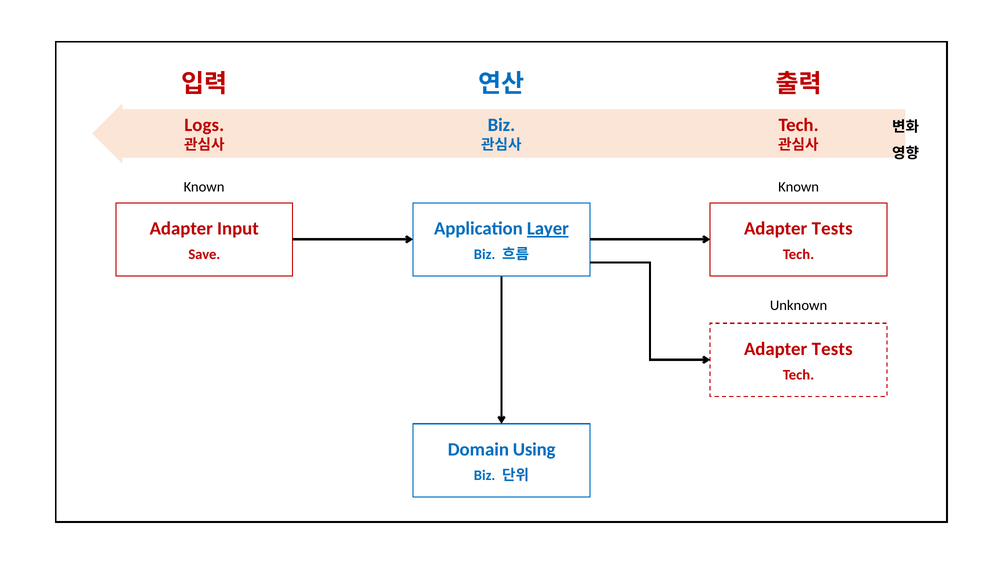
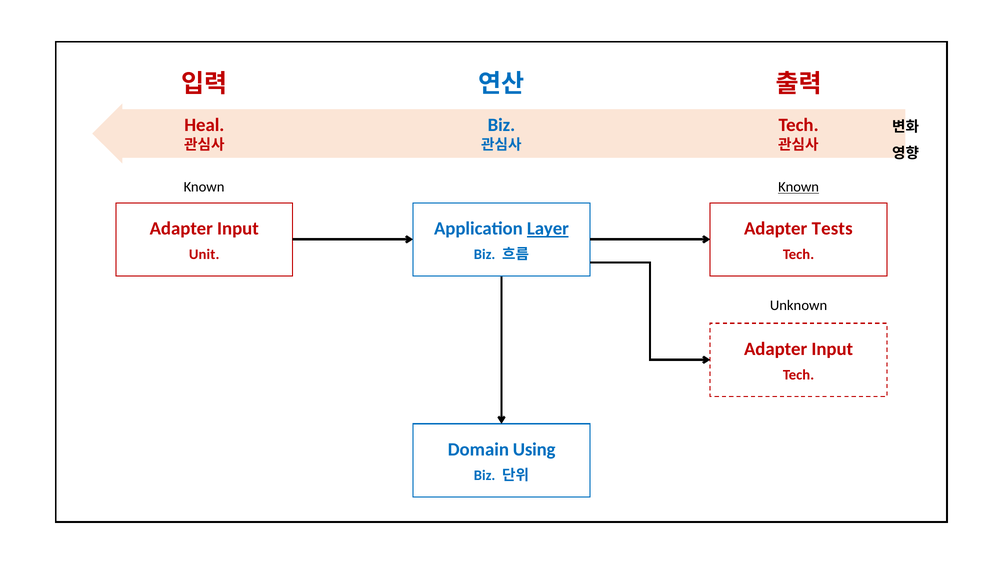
Logs: Logs -> Heal
Known at (799, 187) underline: none -> present
Save: Save -> Unit
Tests at (832, 349): Tests -> Input
